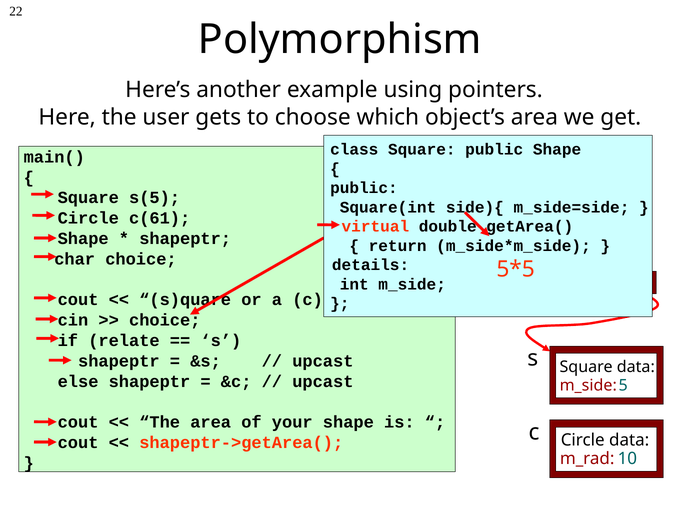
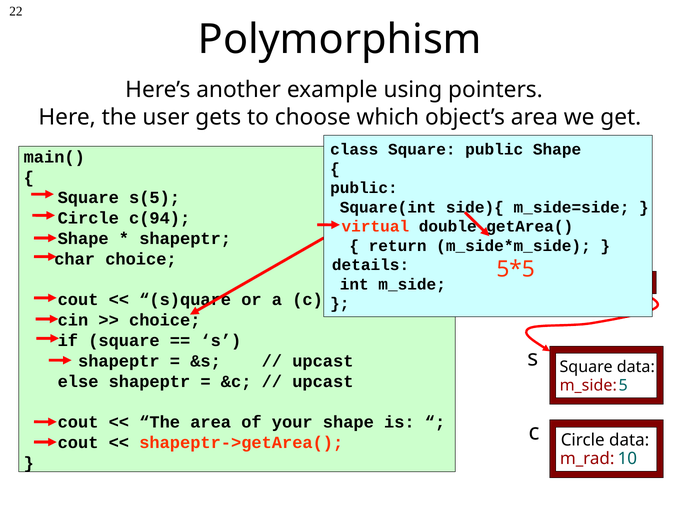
c(61: c(61 -> c(94
if relate: relate -> square
